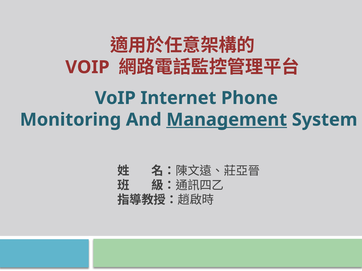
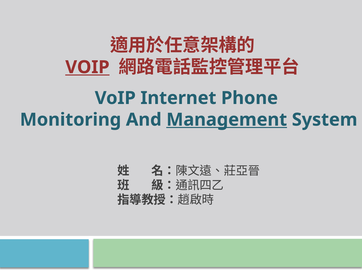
VOIP at (87, 67) underline: none -> present
